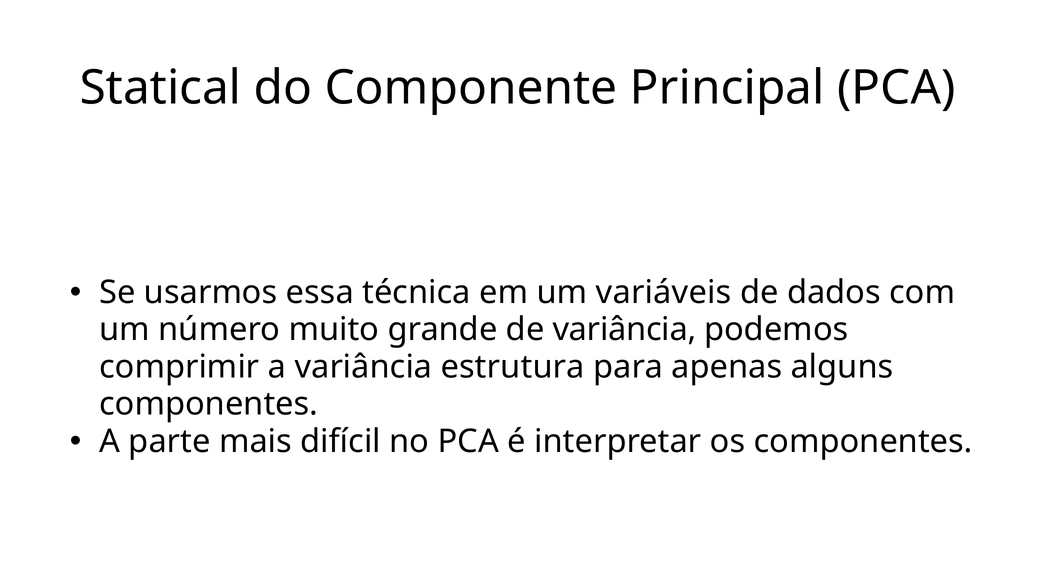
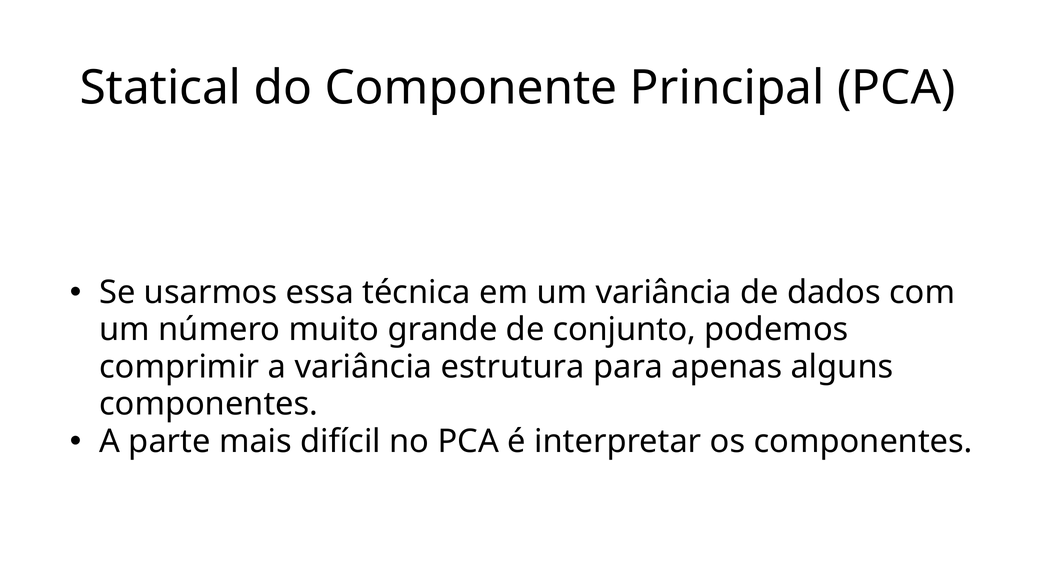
um variáveis: variáveis -> variância
de variância: variância -> conjunto
